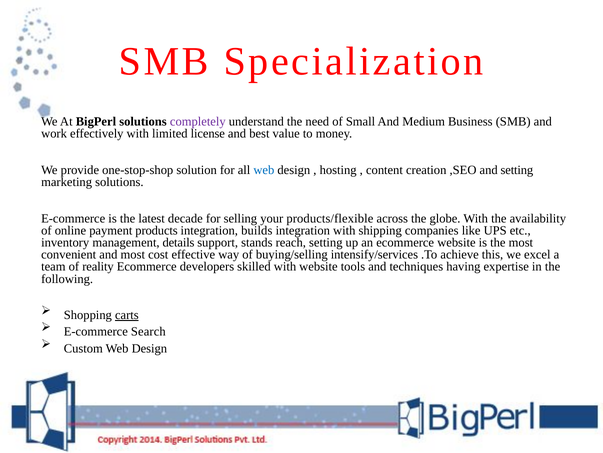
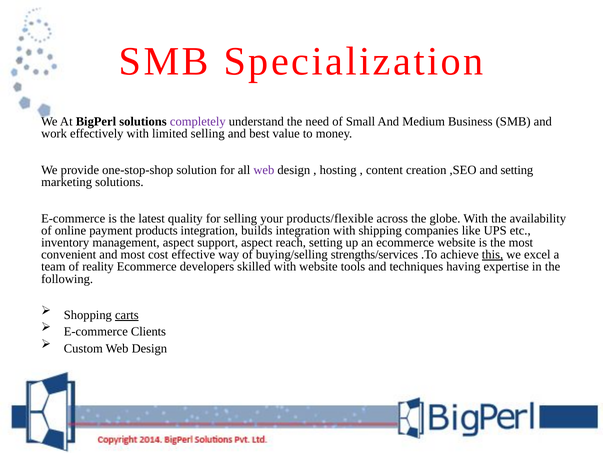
limited license: license -> selling
web at (264, 170) colour: blue -> purple
decade: decade -> quality
management details: details -> aspect
support stands: stands -> aspect
intensify/services: intensify/services -> strengths/services
this underline: none -> present
Search: Search -> Clients
